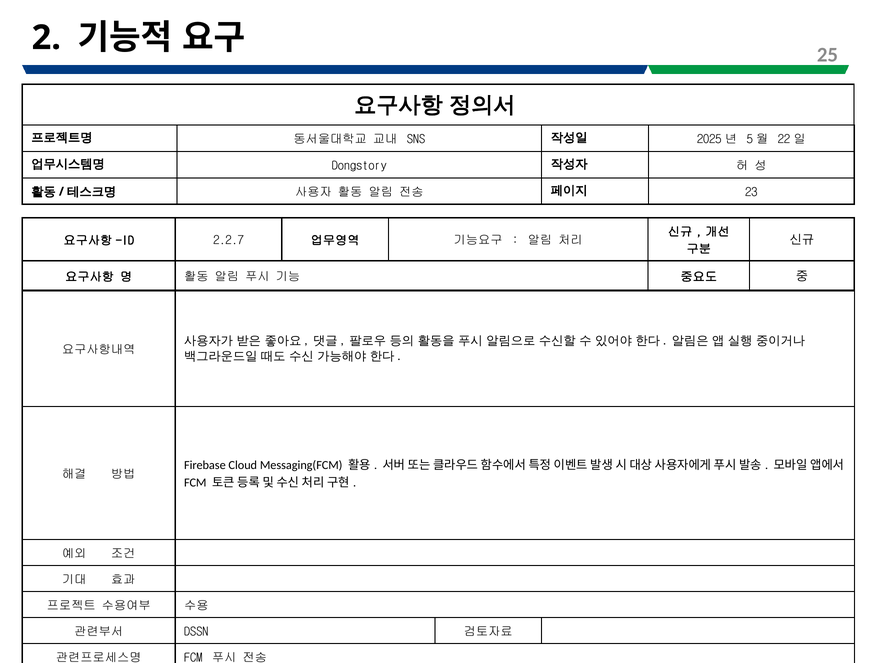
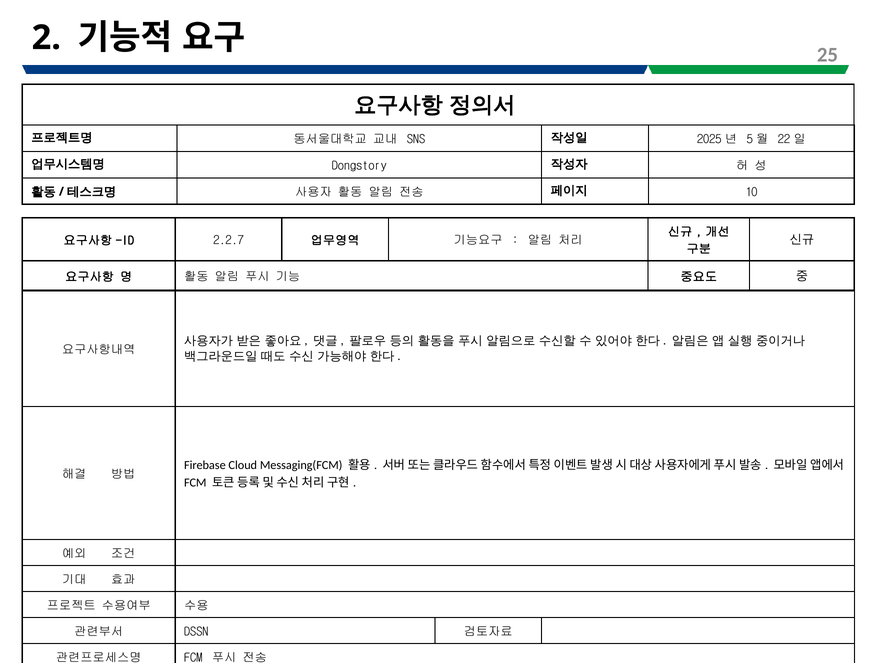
23: 23 -> 10
